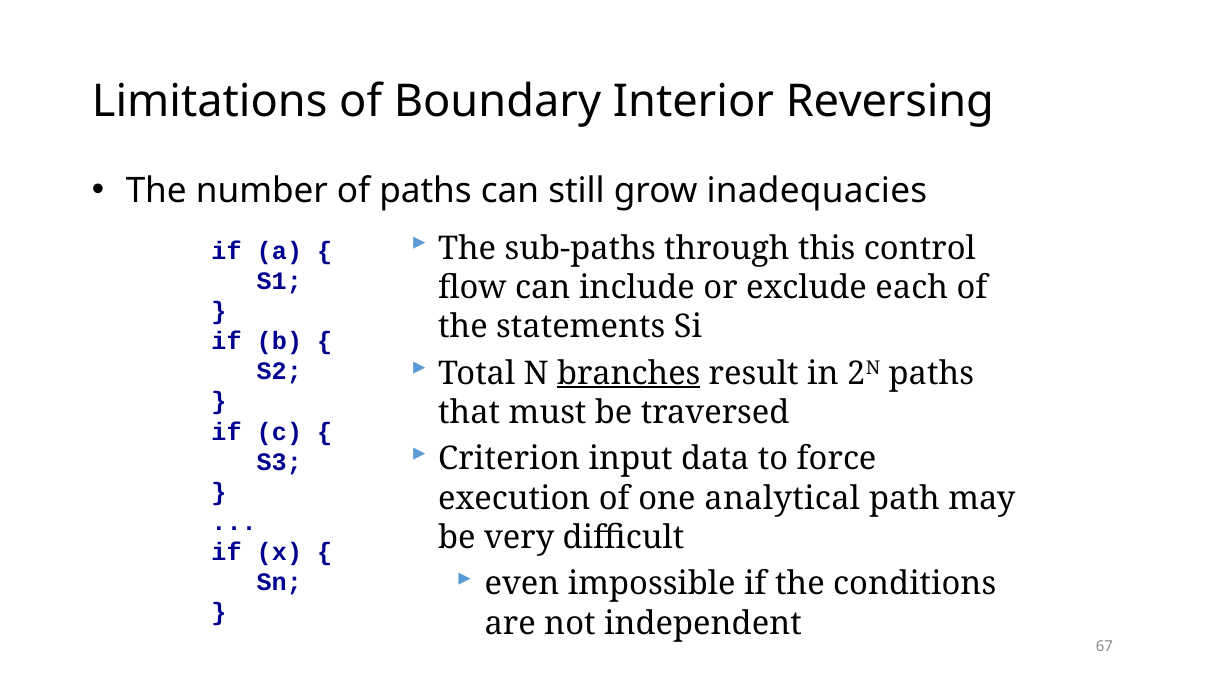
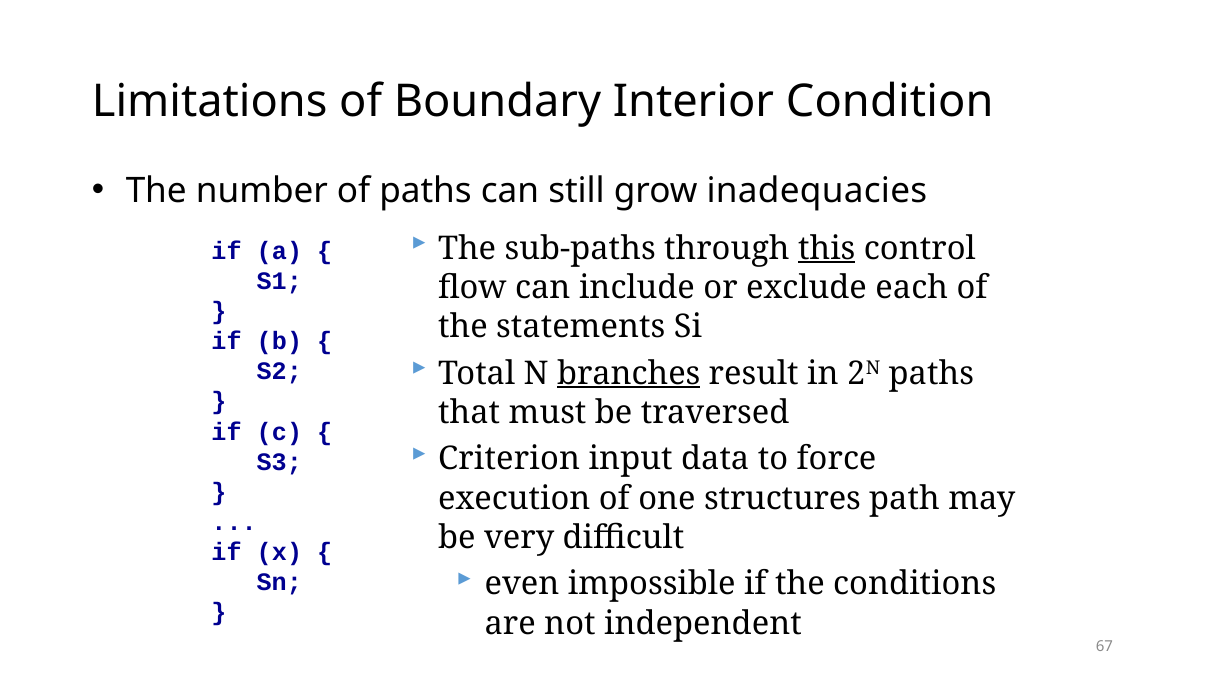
Reversing: Reversing -> Condition
this underline: none -> present
analytical: analytical -> structures
